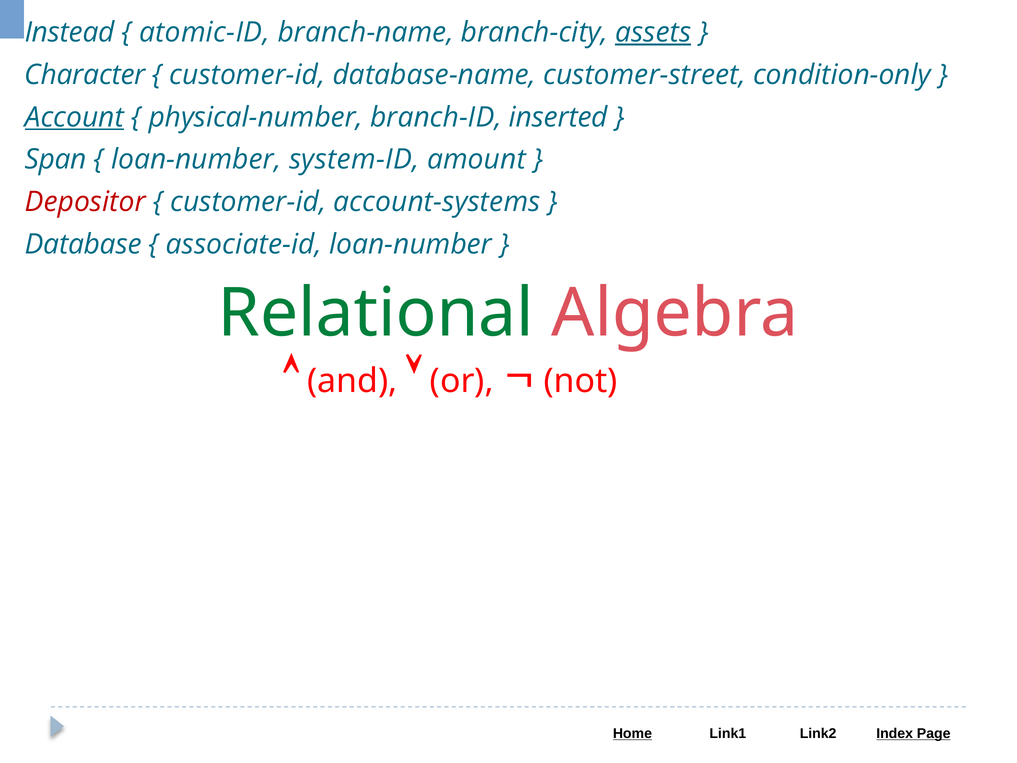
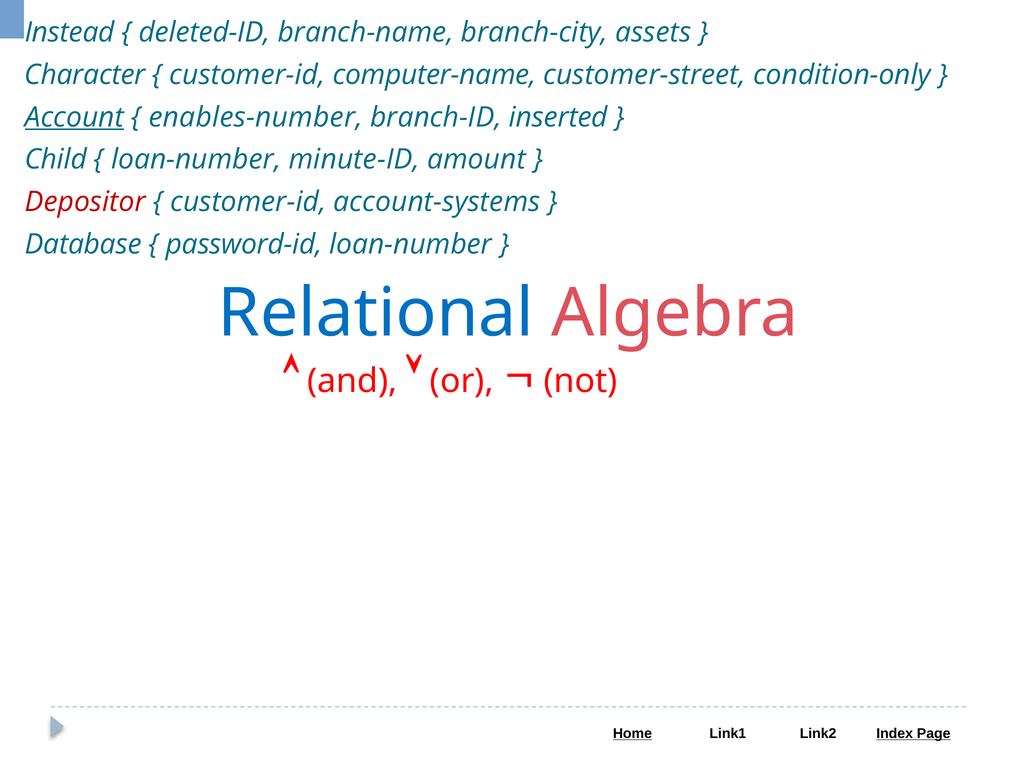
atomic-ID: atomic-ID -> deleted-ID
assets underline: present -> none
database-name: database-name -> computer-name
physical-number: physical-number -> enables-number
Span: Span -> Child
system-ID: system-ID -> minute-ID
associate-id: associate-id -> password-id
Relational colour: green -> blue
